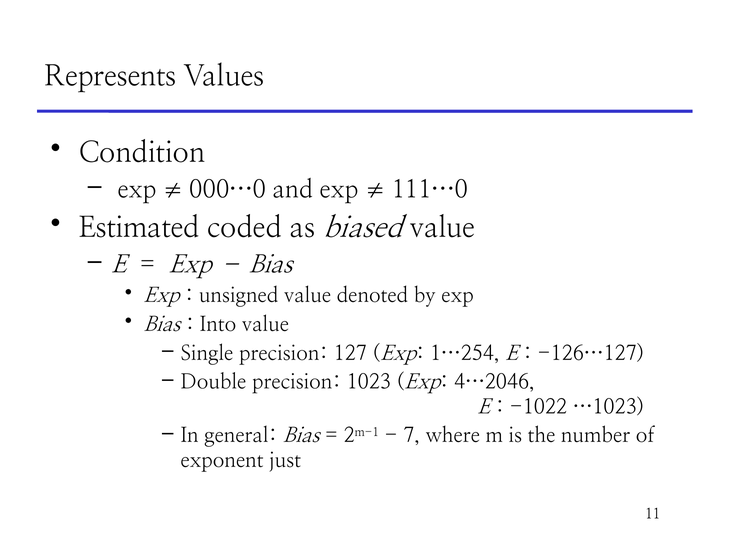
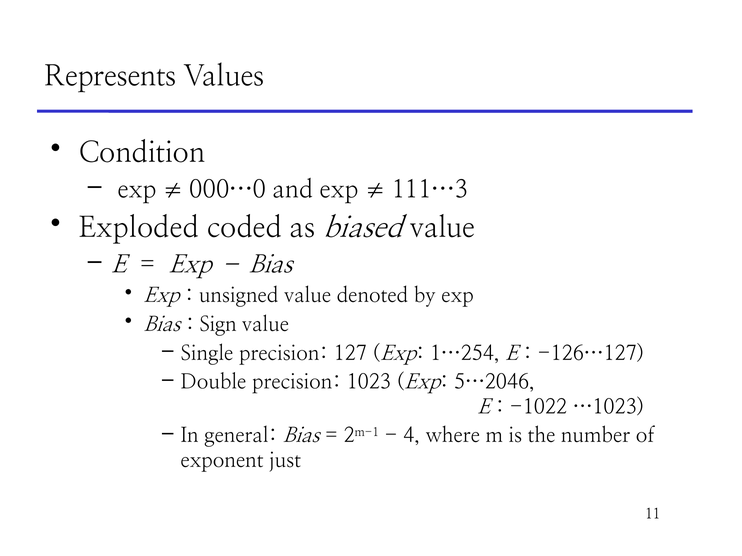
111…0: 111…0 -> 111…3
Estimated: Estimated -> Exploded
Into: Into -> Sign
4…2046: 4…2046 -> 5…2046
7: 7 -> 4
